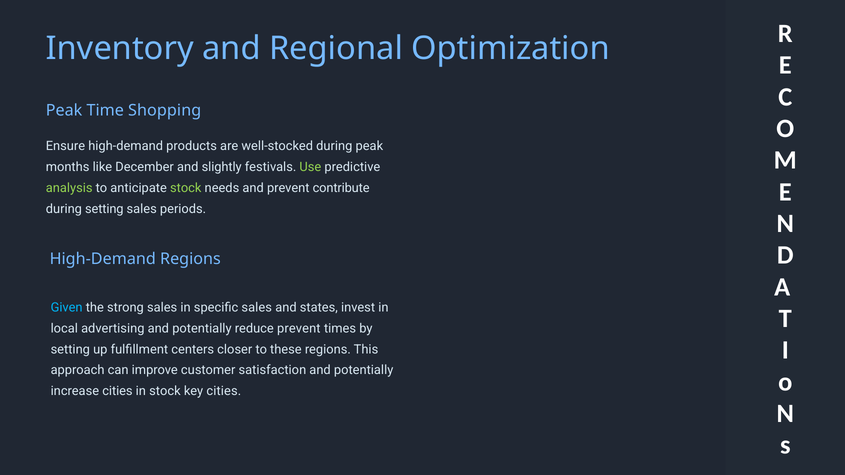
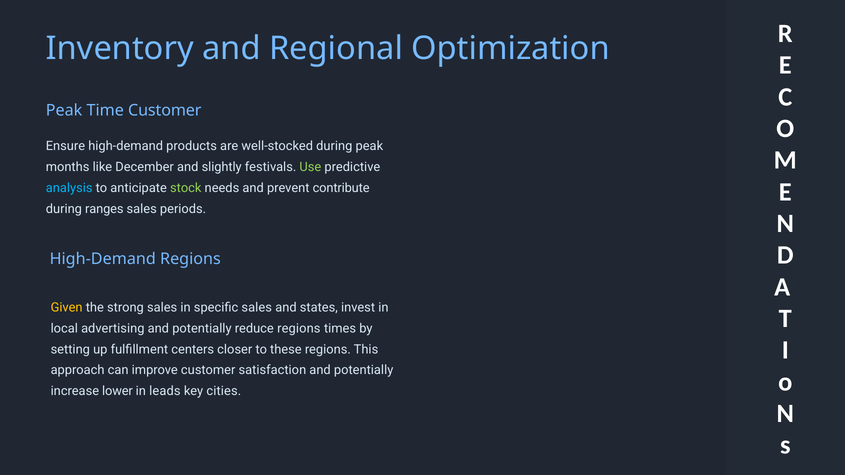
Time Shopping: Shopping -> Customer
analysis colour: light green -> light blue
during setting: setting -> ranges
Given colour: light blue -> yellow
reduce prevent: prevent -> regions
increase cities: cities -> lower
in stock: stock -> leads
